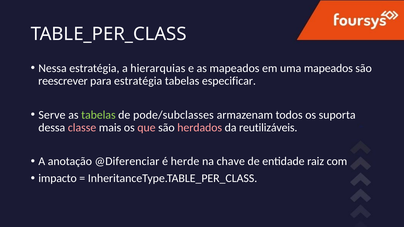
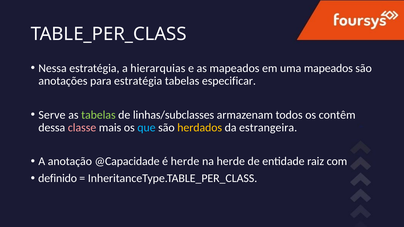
reescrever: reescrever -> anotações
pode/subclasses: pode/subclasses -> linhas/subclasses
suporta: suporta -> contêm
que colour: pink -> light blue
herdados colour: pink -> yellow
reutilizáveis: reutilizáveis -> estrangeira
@Diferenciar: @Diferenciar -> @Capacidade
na chave: chave -> herde
impacto: impacto -> definido
